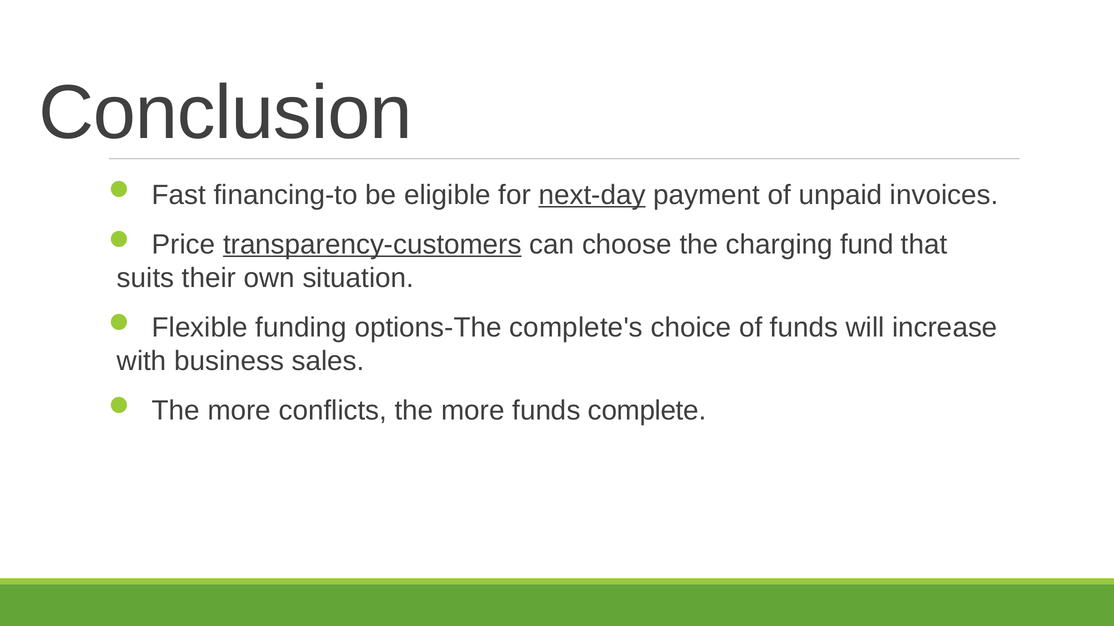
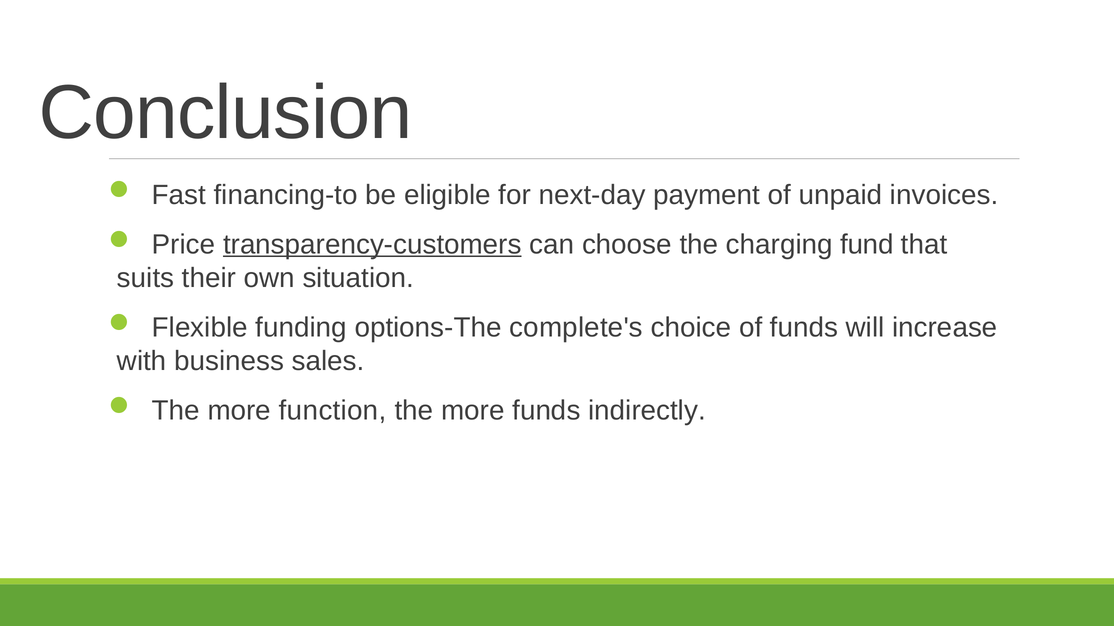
next-day underline: present -> none
conflicts: conflicts -> function
complete: complete -> indirectly
